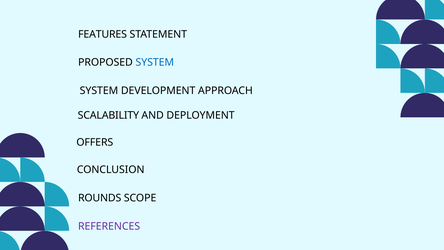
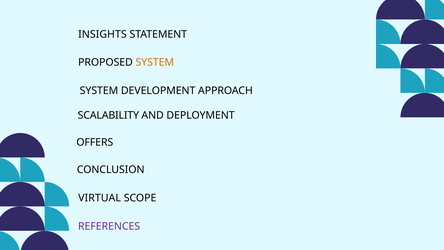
FEATURES: FEATURES -> INSIGHTS
SYSTEM at (155, 62) colour: blue -> orange
ROUNDS: ROUNDS -> VIRTUAL
